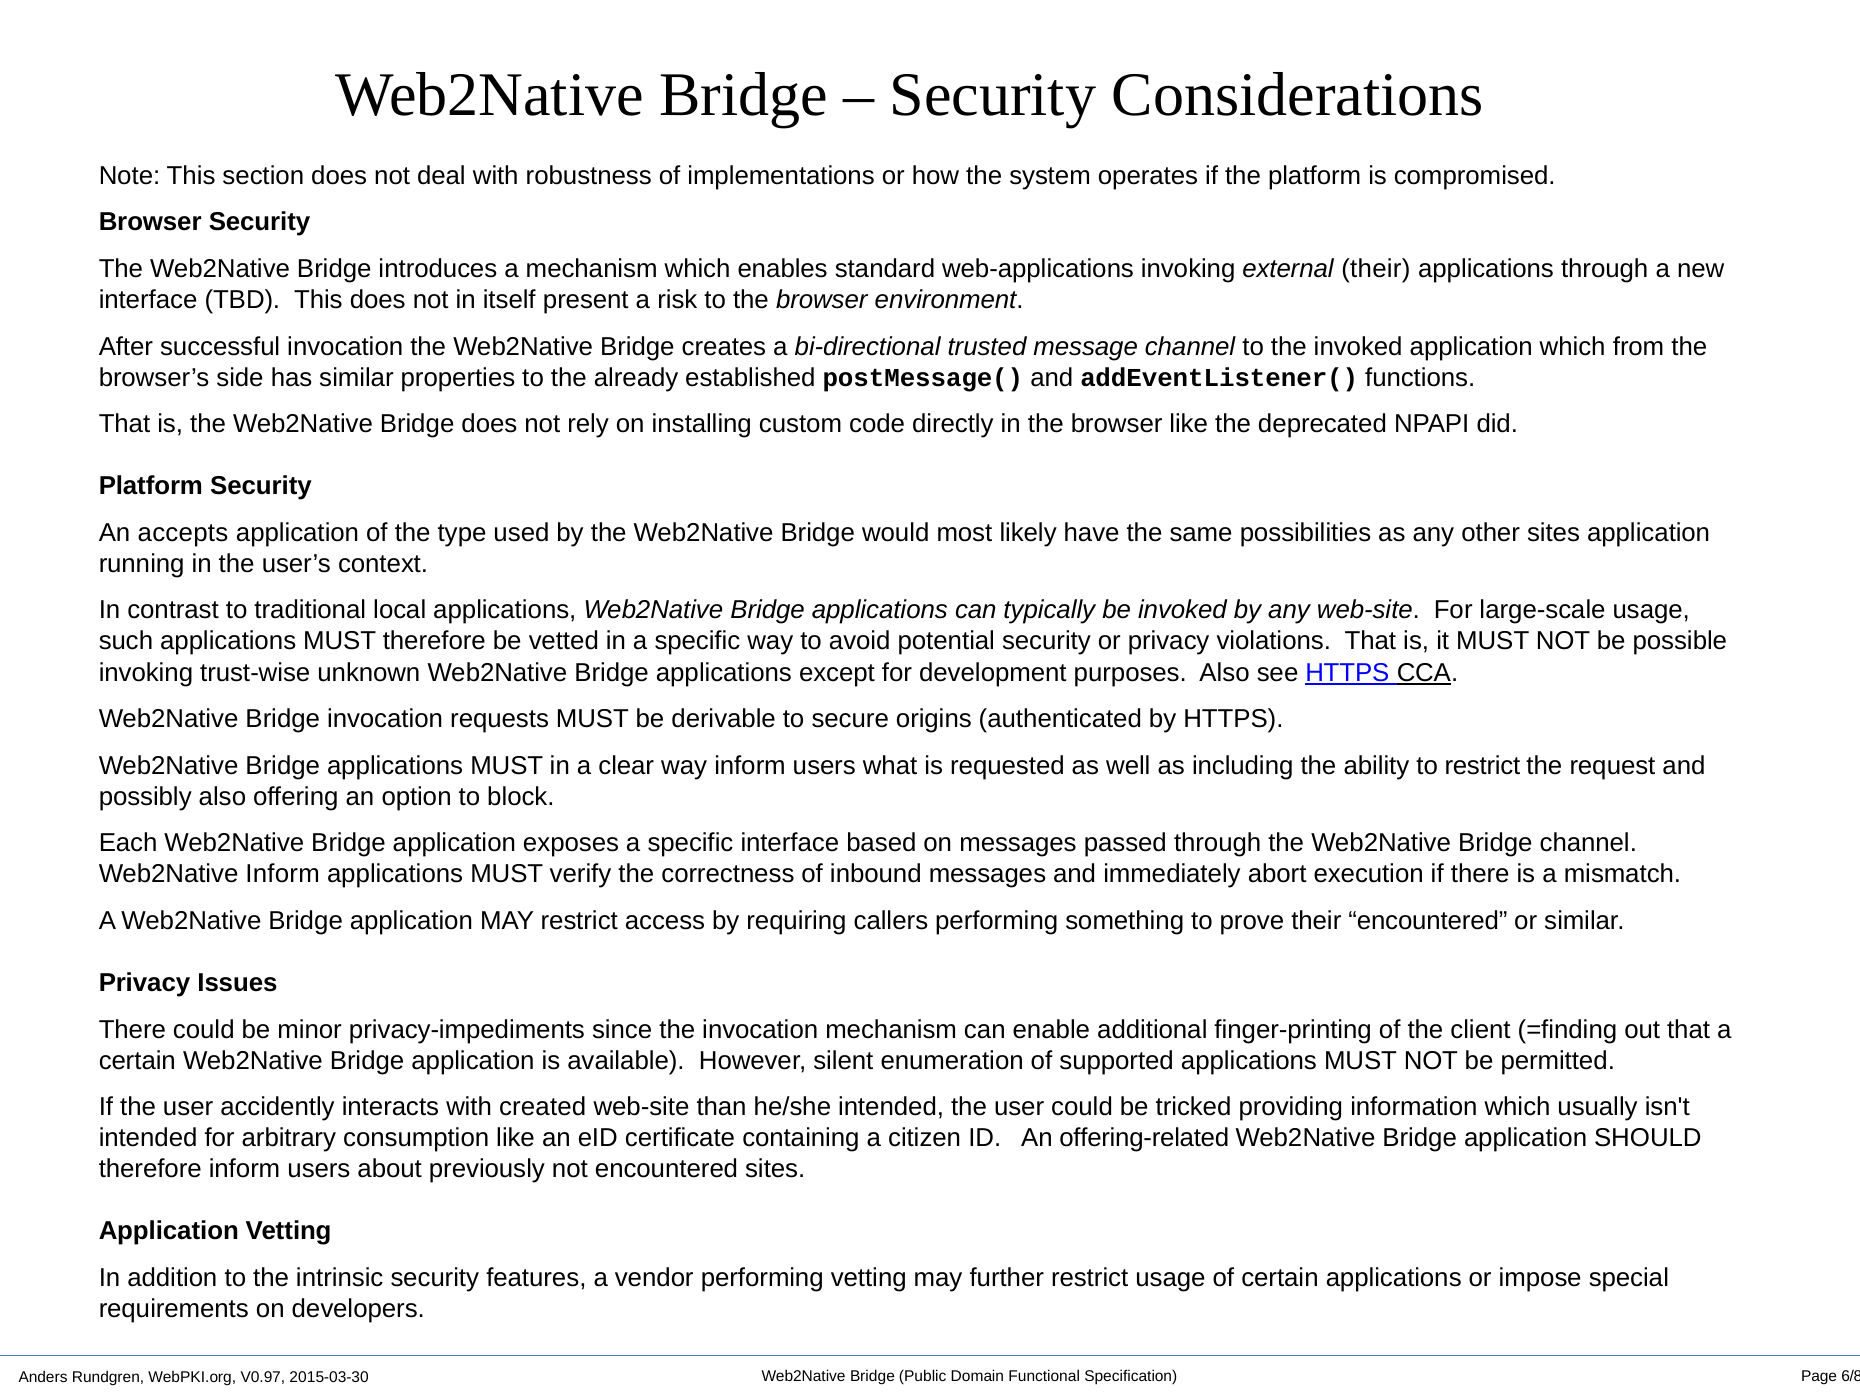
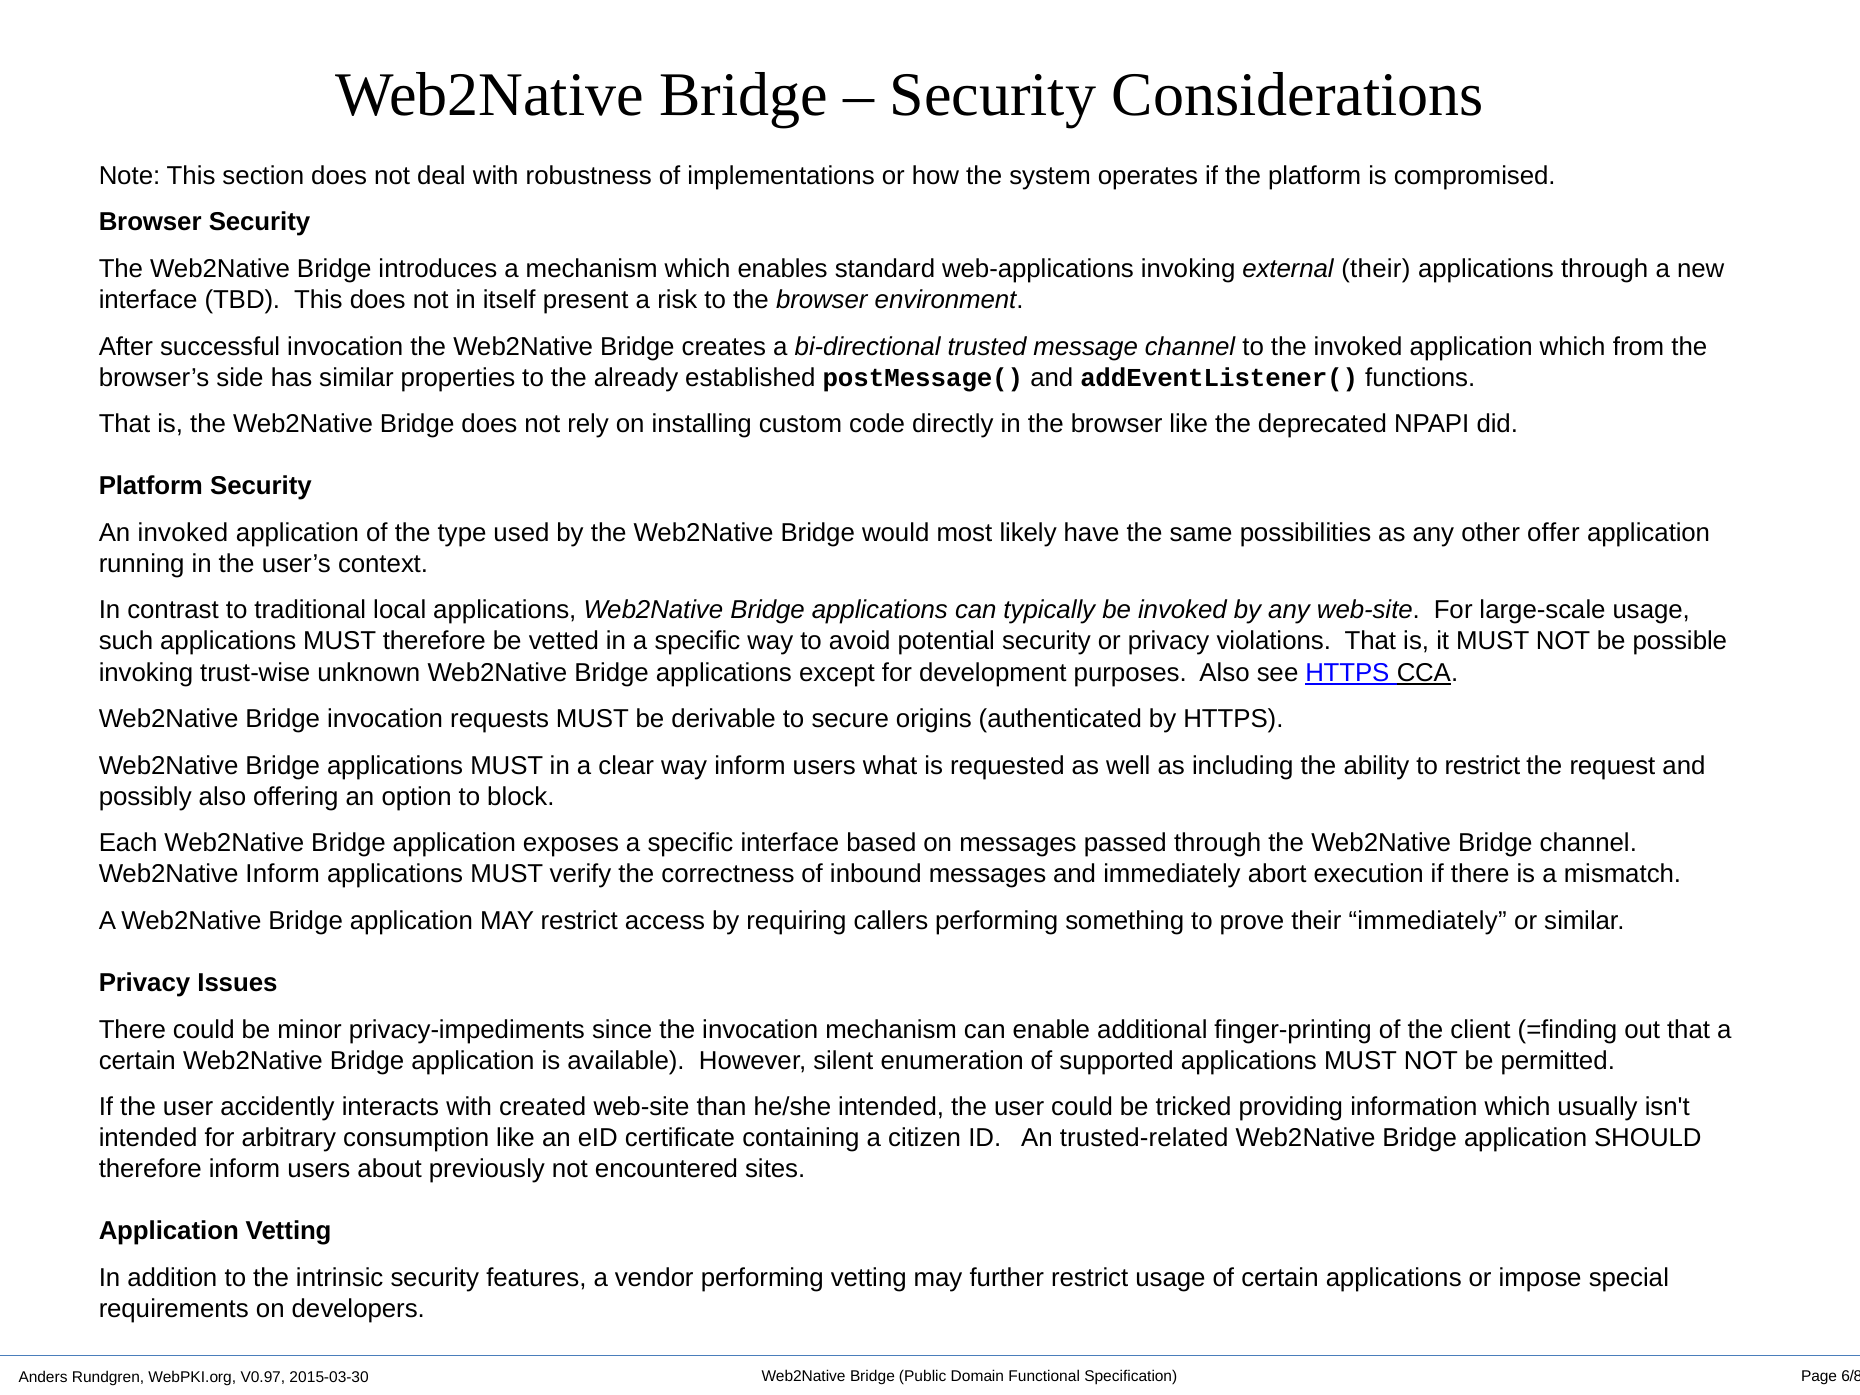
An accepts: accepts -> invoked
other sites: sites -> offer
their encountered: encountered -> immediately
offering-related: offering-related -> trusted-related
